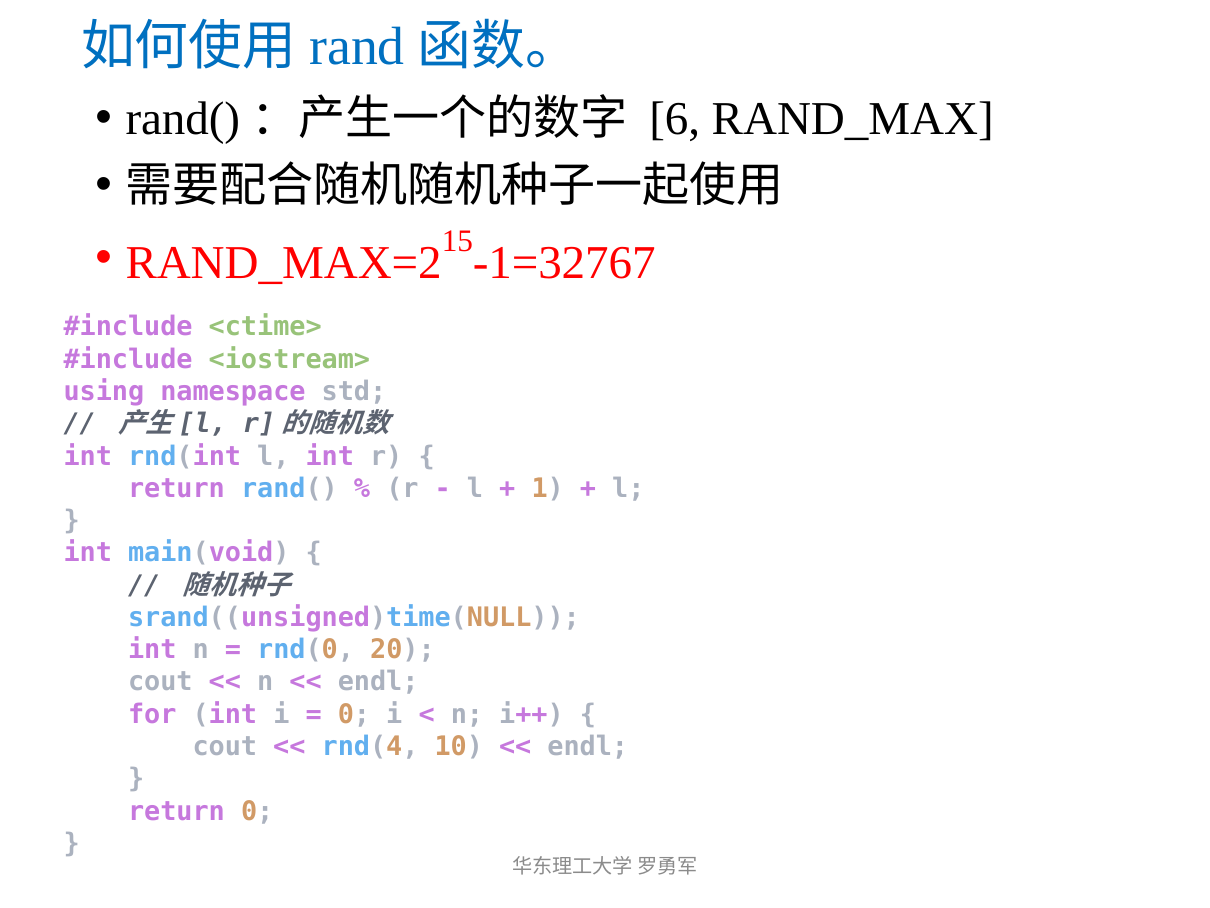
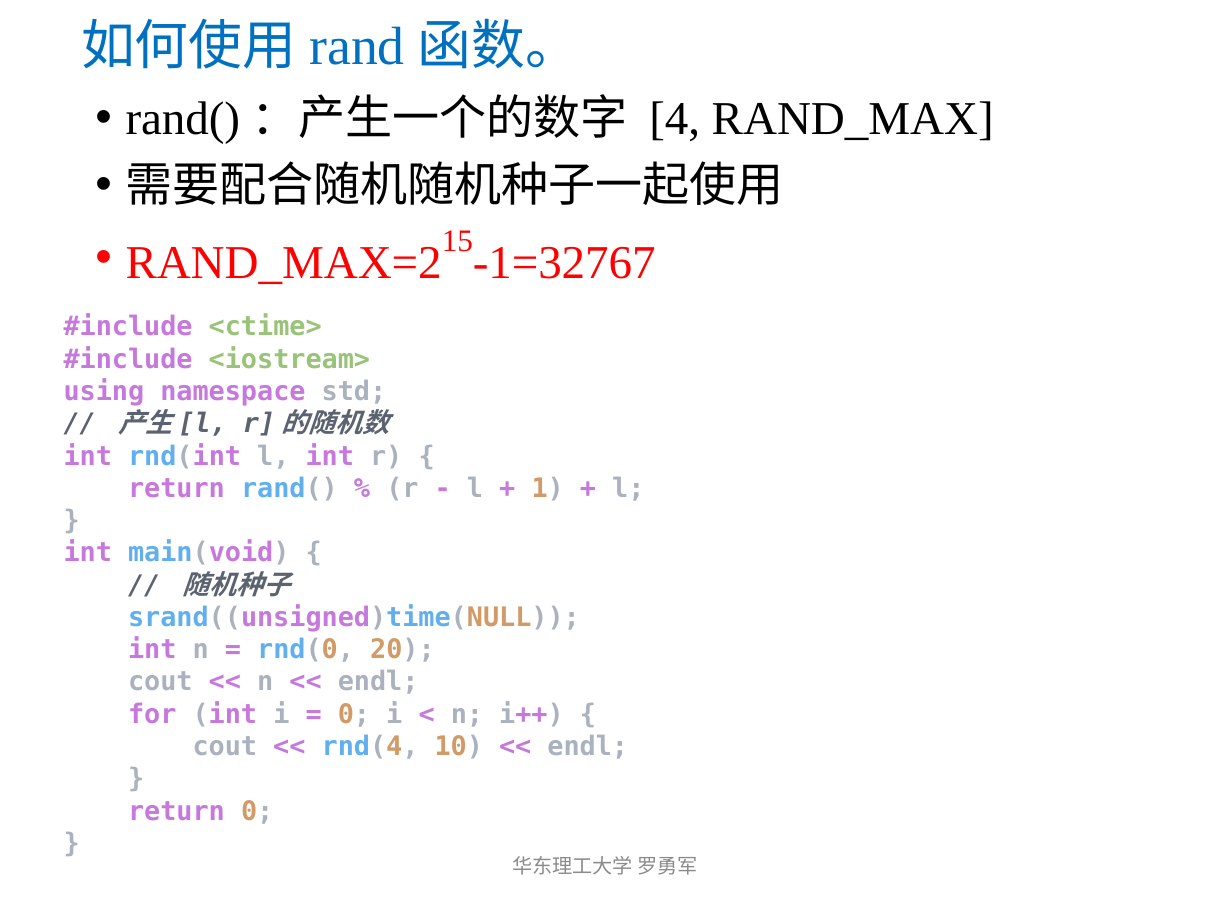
6: 6 -> 4
